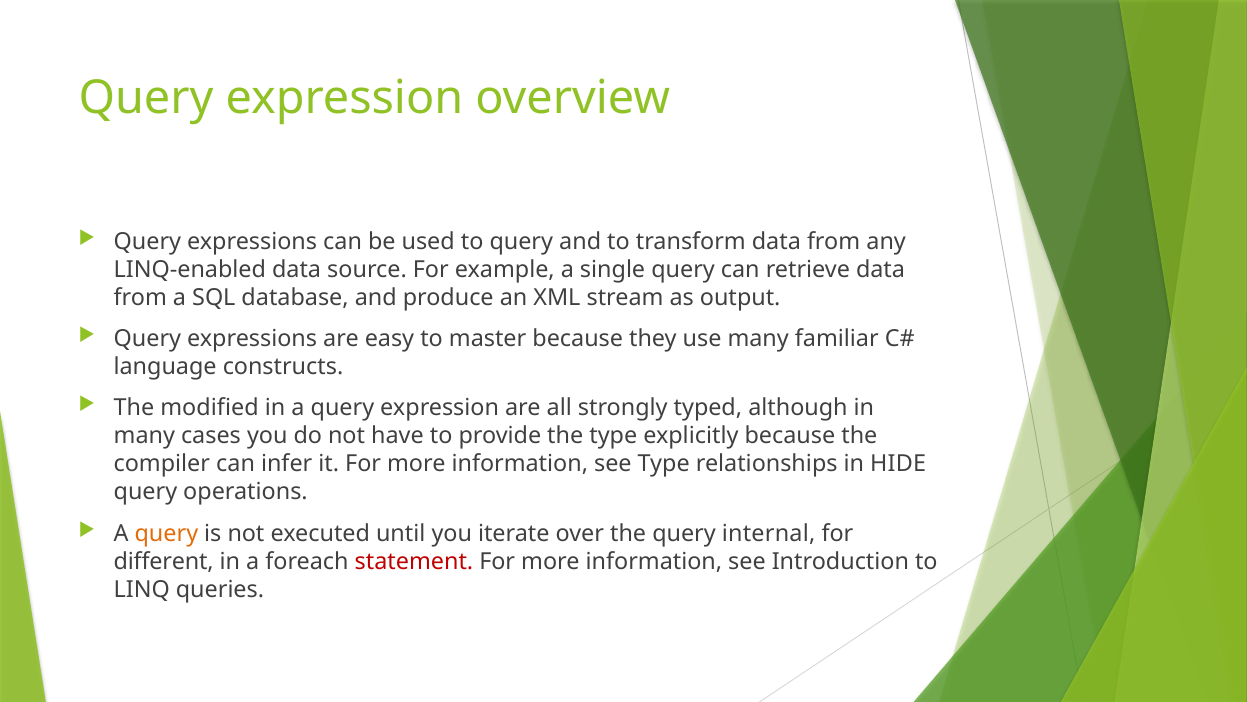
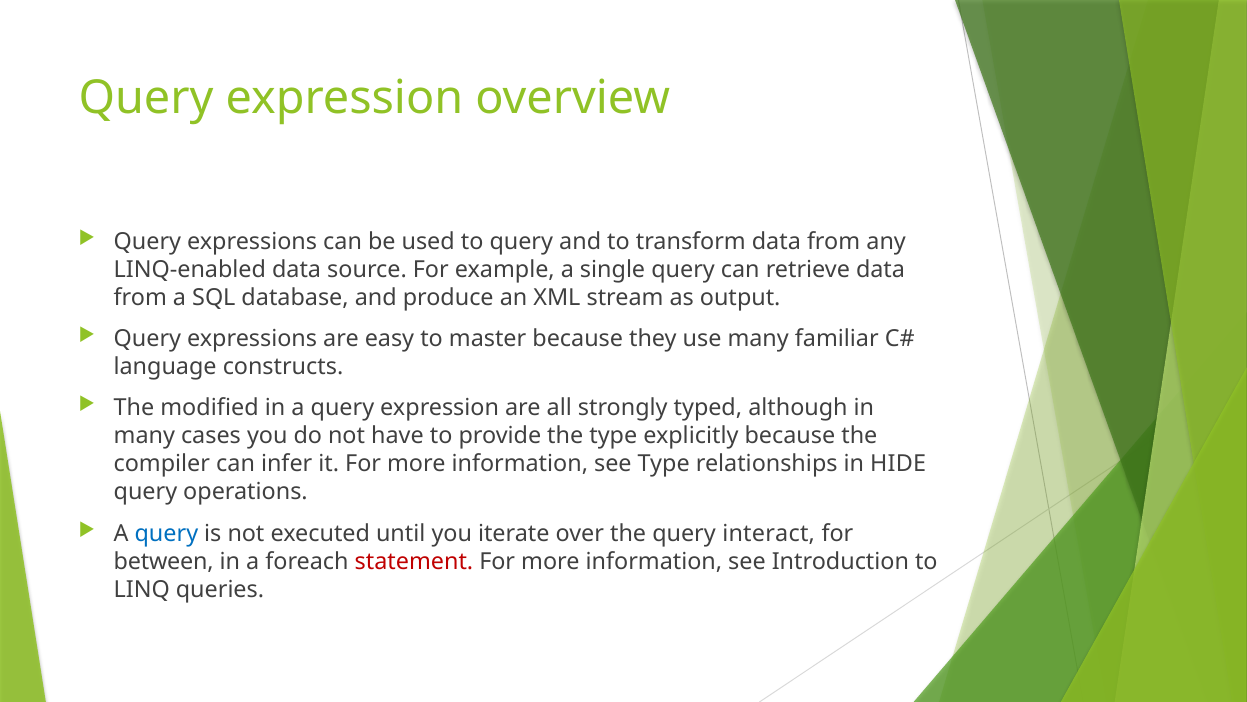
query at (166, 533) colour: orange -> blue
internal: internal -> interact
different: different -> between
